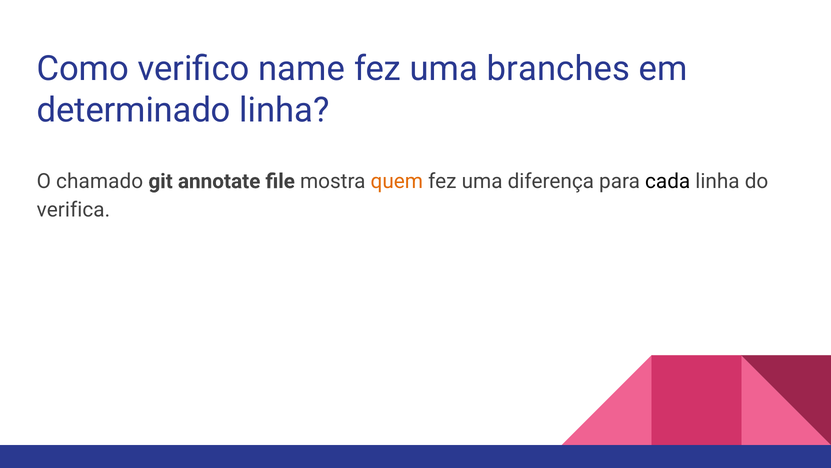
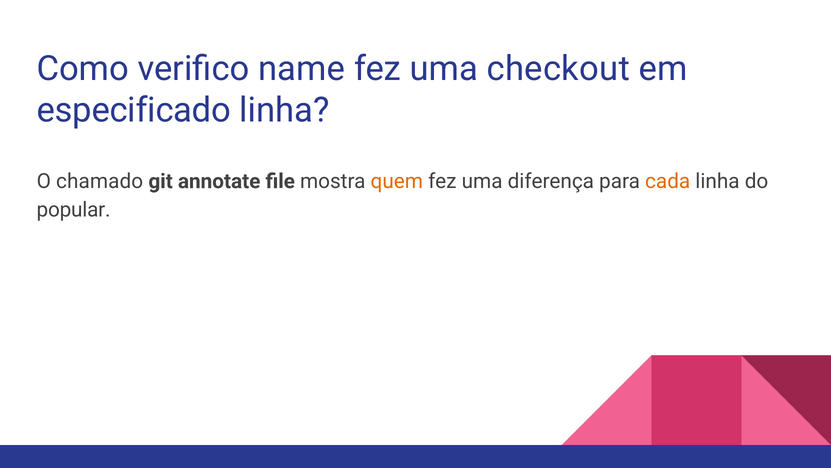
branches: branches -> checkout
determinado: determinado -> especificado
cada colour: black -> orange
verifica: verifica -> popular
